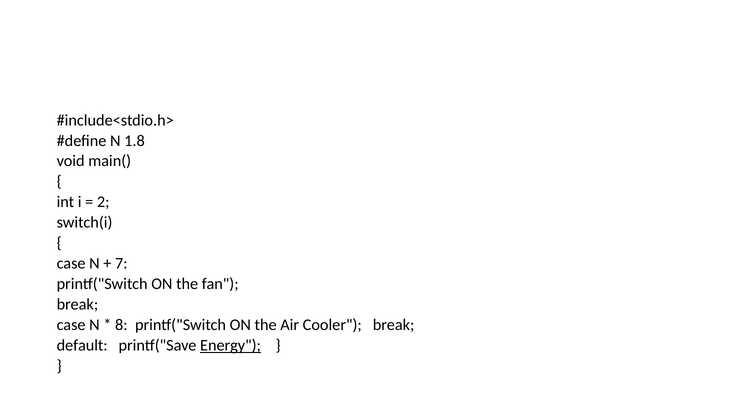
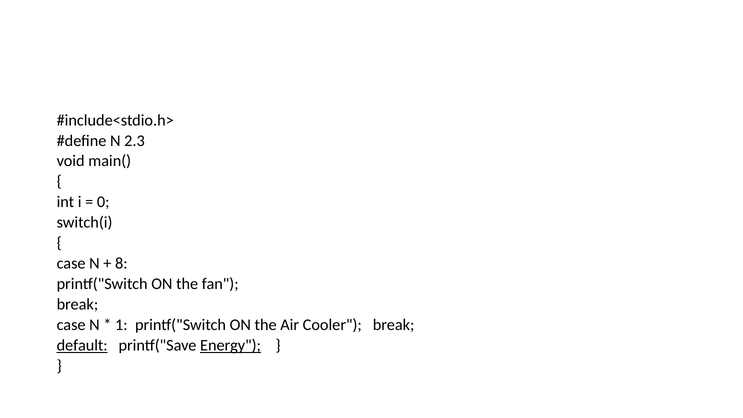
1.8: 1.8 -> 2.3
2: 2 -> 0
7: 7 -> 8
8: 8 -> 1
default underline: none -> present
